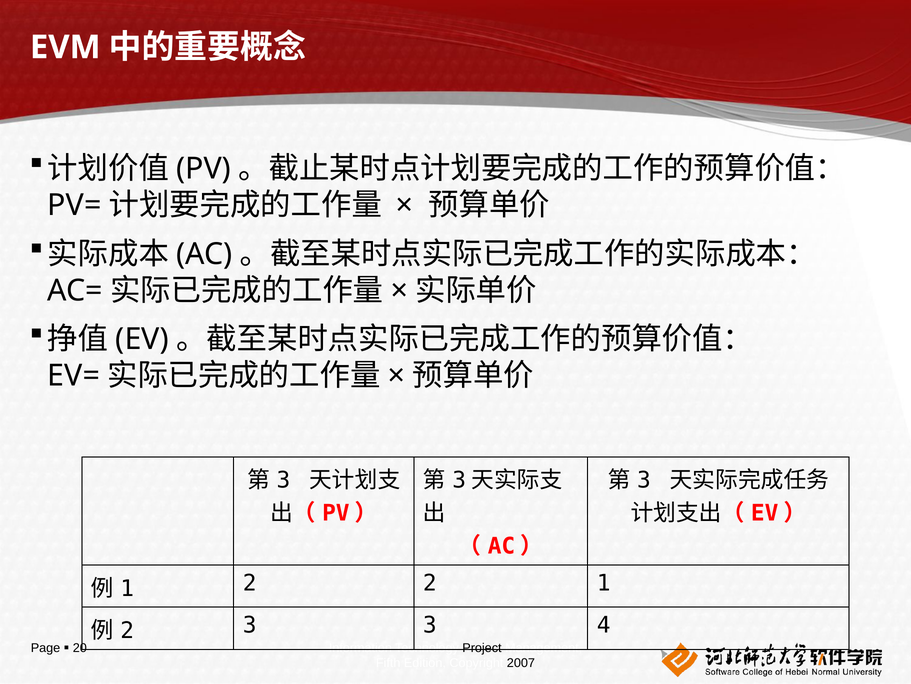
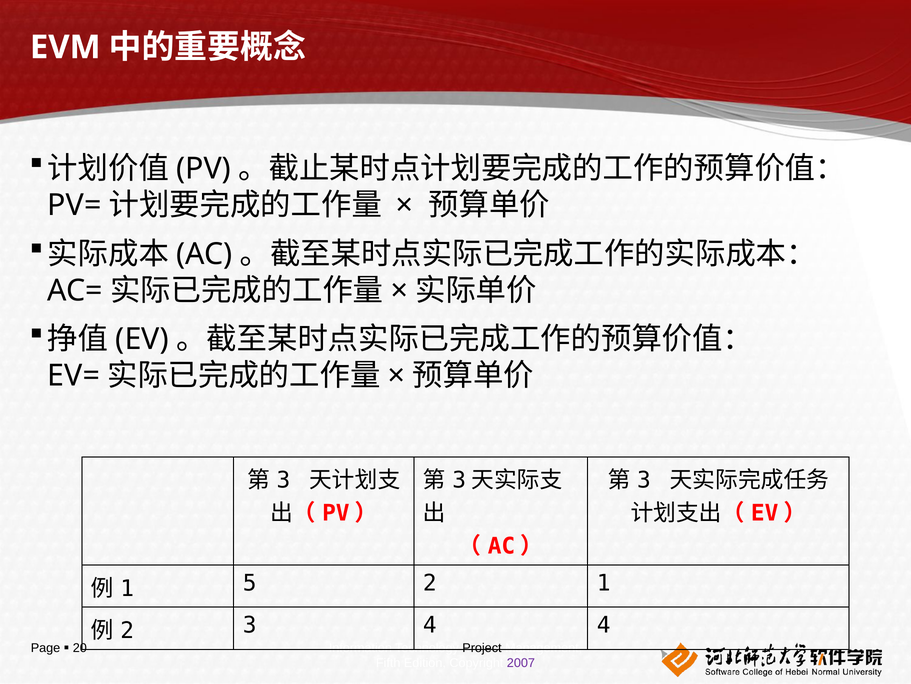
1 2: 2 -> 5
3 3: 3 -> 4
2007 colour: black -> purple
